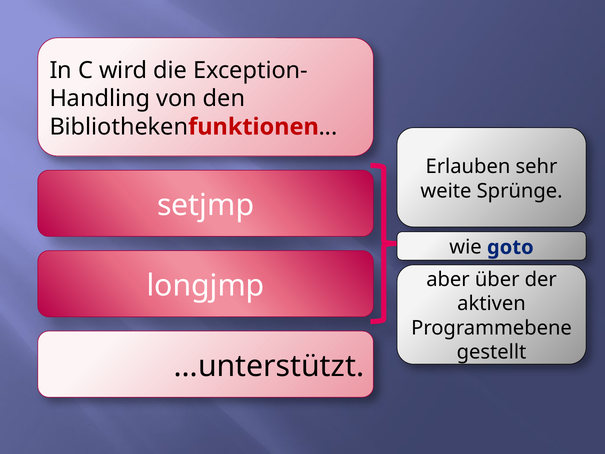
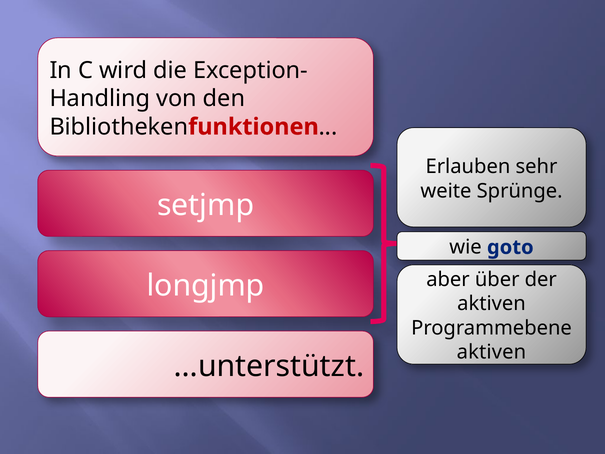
gestellt at (492, 352): gestellt -> aktiven
